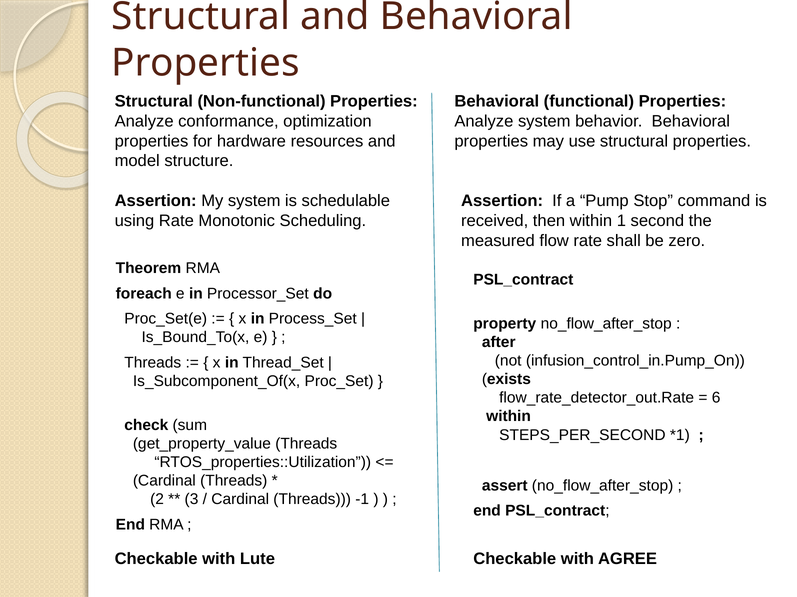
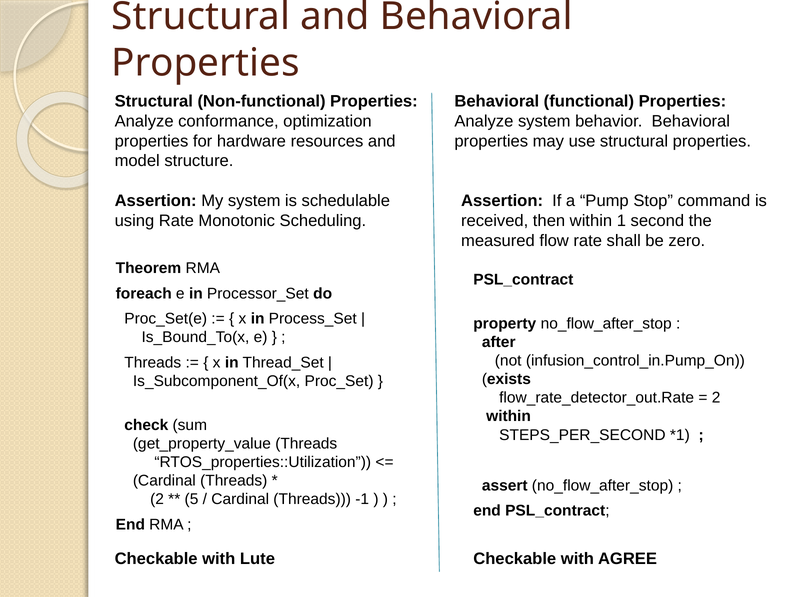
6 at (716, 398): 6 -> 2
3: 3 -> 5
